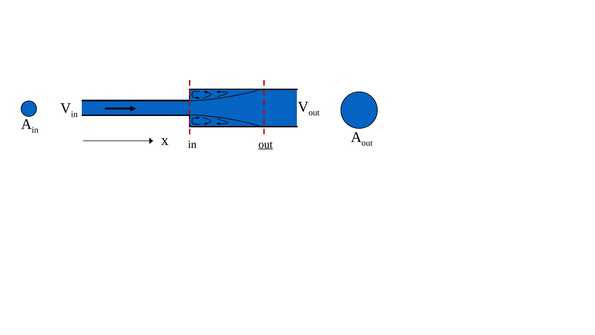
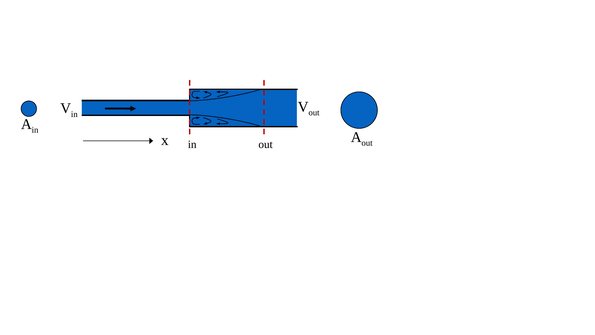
out at (266, 144) underline: present -> none
